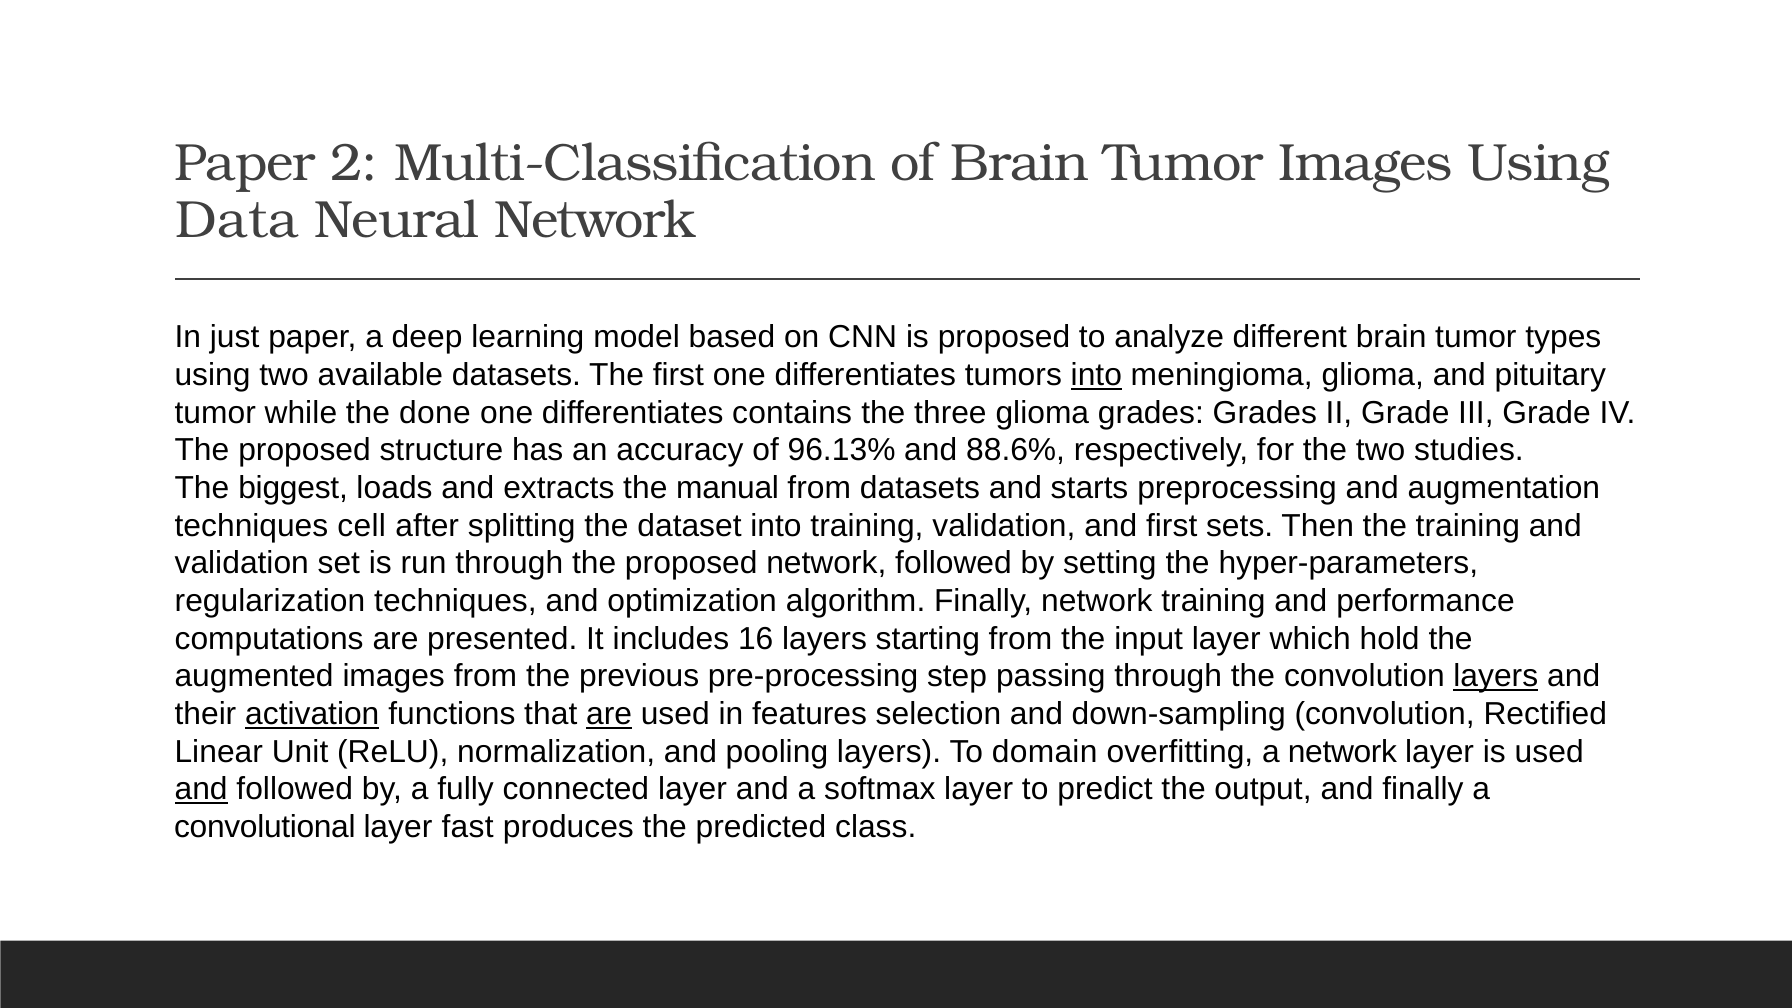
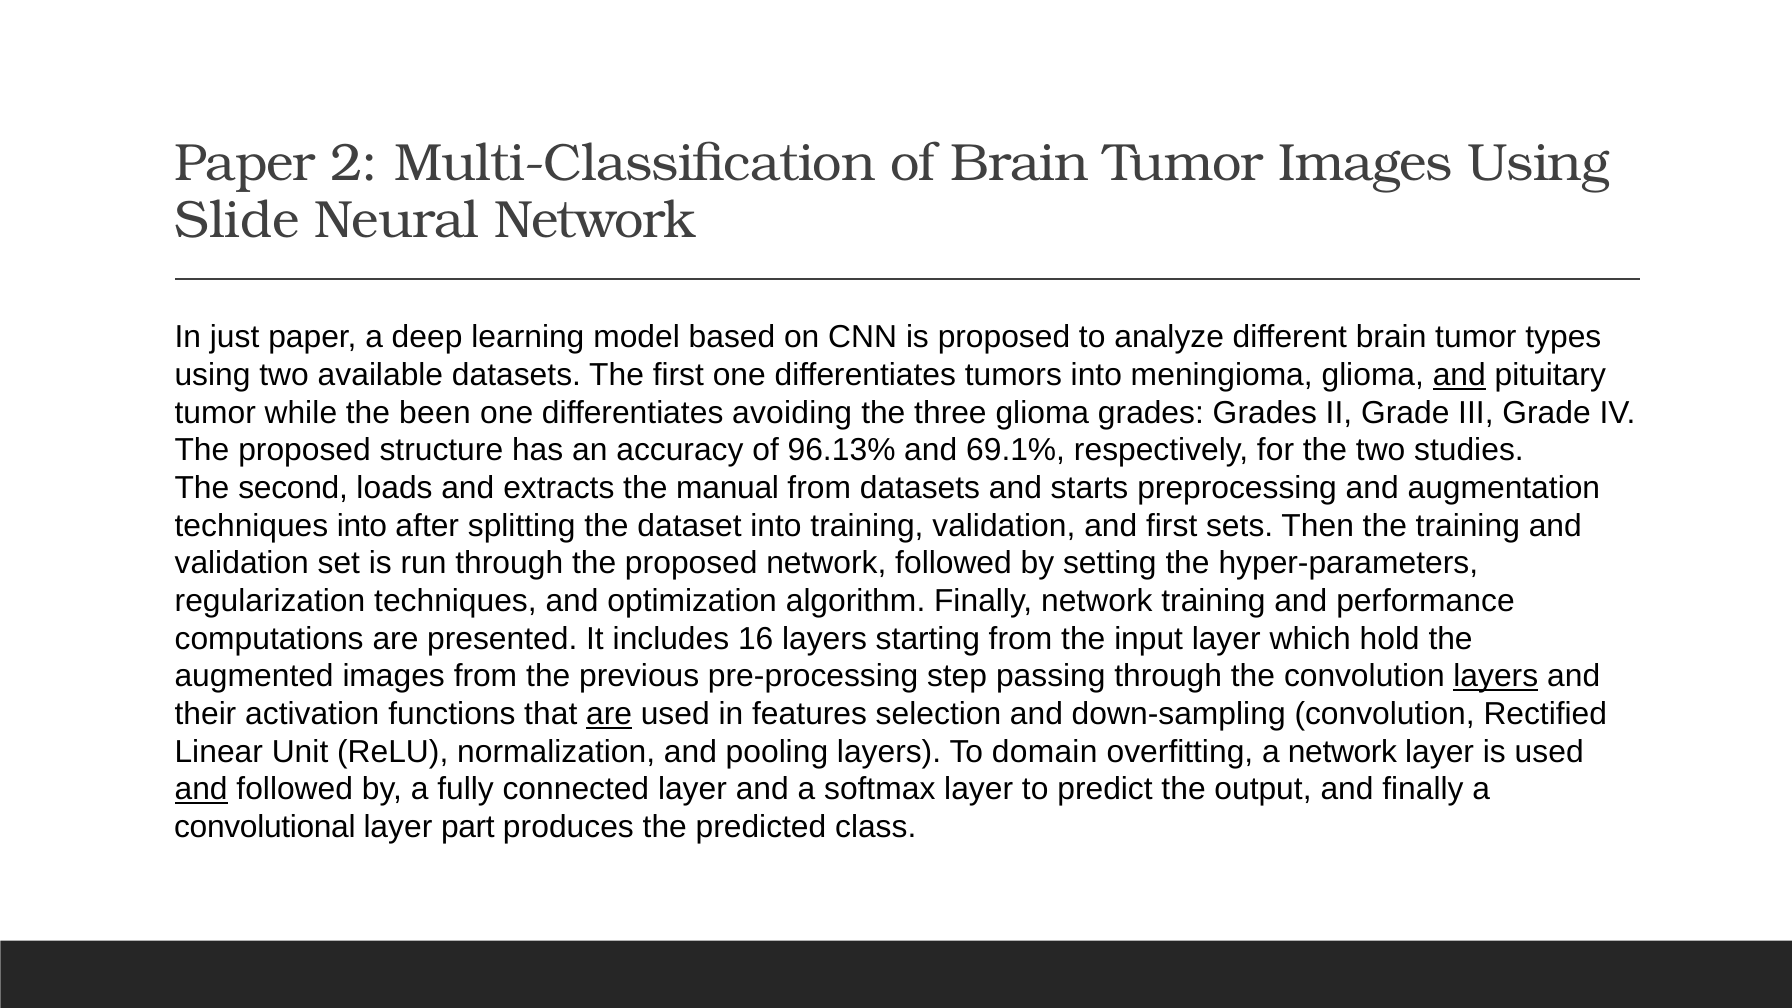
Data: Data -> Slide
into at (1096, 375) underline: present -> none
and at (1459, 375) underline: none -> present
done: done -> been
contains: contains -> avoiding
88.6%: 88.6% -> 69.1%
biggest: biggest -> second
techniques cell: cell -> into
activation underline: present -> none
fast: fast -> part
